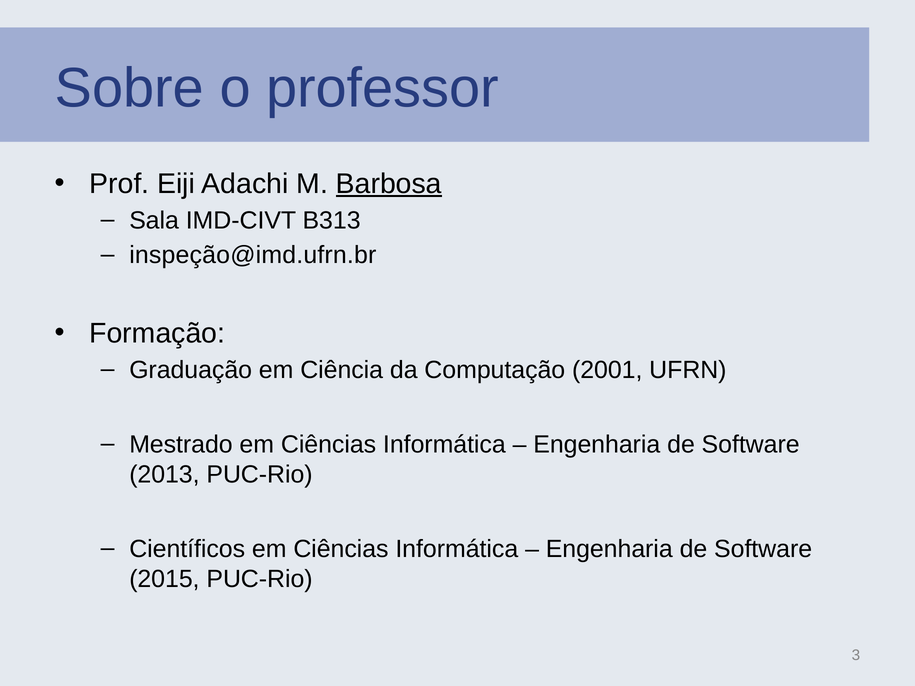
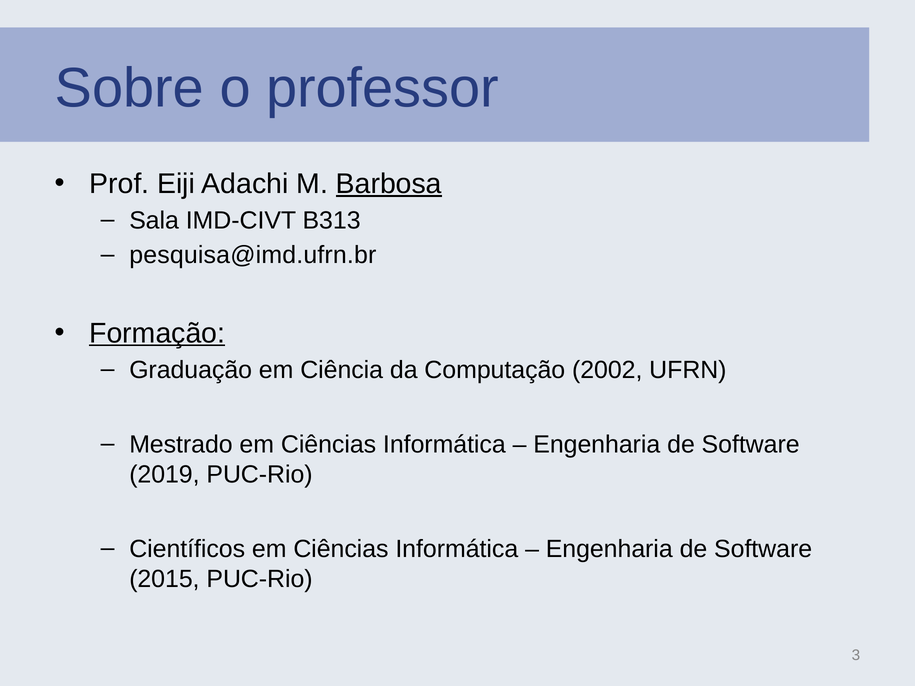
inspeção@imd.ufrn.br: inspeção@imd.ufrn.br -> pesquisa@imd.ufrn.br
Formação underline: none -> present
2001: 2001 -> 2002
2013: 2013 -> 2019
